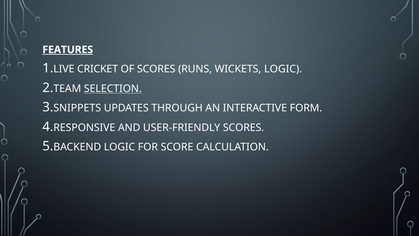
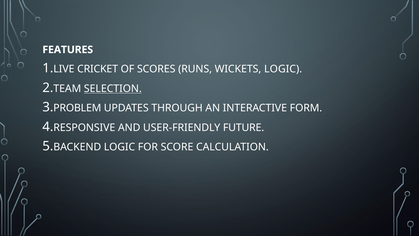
FEATURES underline: present -> none
SNIPPETS: SNIPPETS -> PROBLEM
USER-FRIENDLY SCORES: SCORES -> FUTURE
